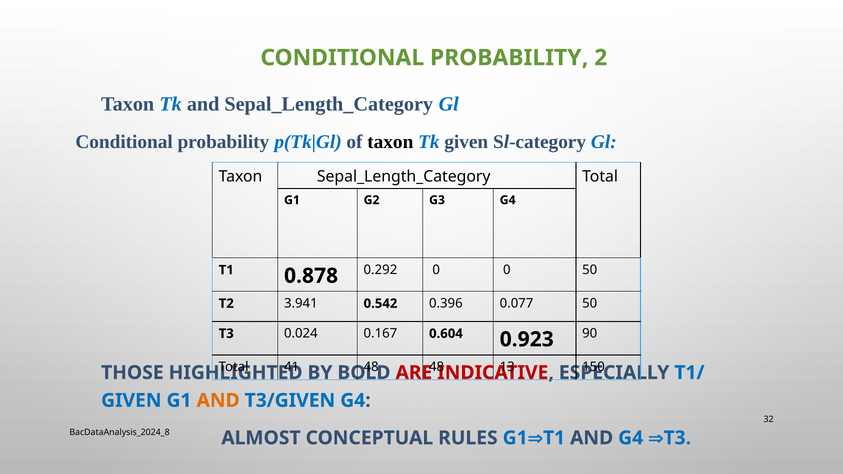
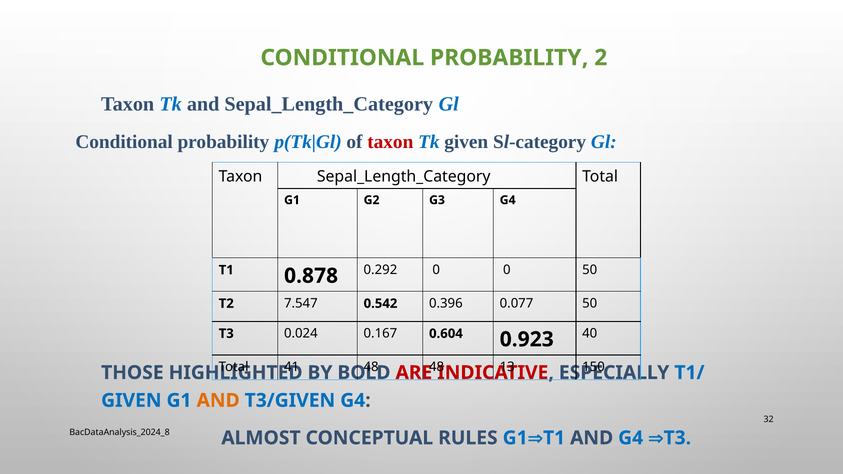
taxon at (390, 142) colour: black -> red
3.941: 3.941 -> 7.547
90: 90 -> 40
